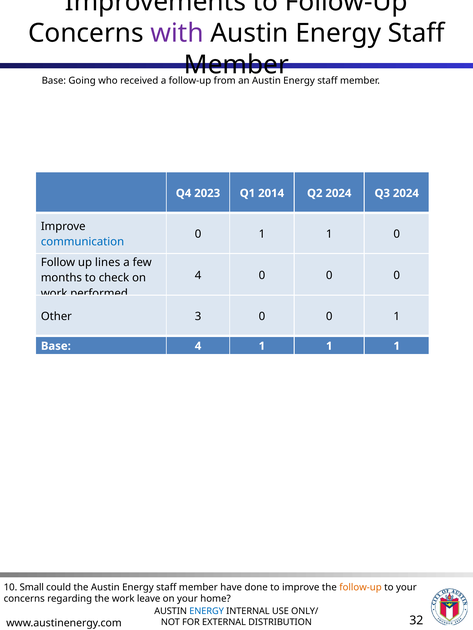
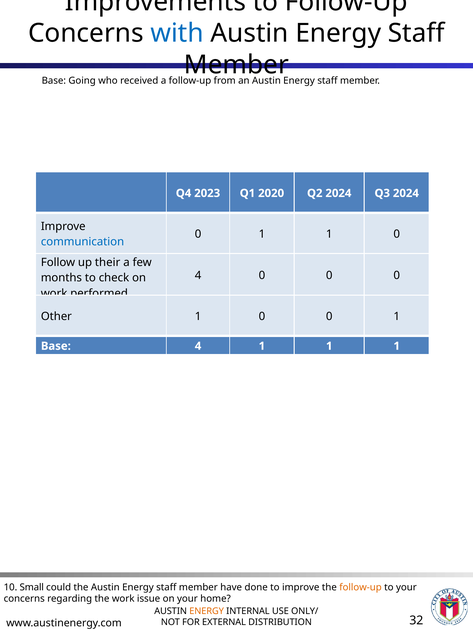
with colour: purple -> blue
2014: 2014 -> 2020
lines: lines -> their
Other 3: 3 -> 1
leave: leave -> issue
ENERGY at (207, 612) colour: blue -> orange
